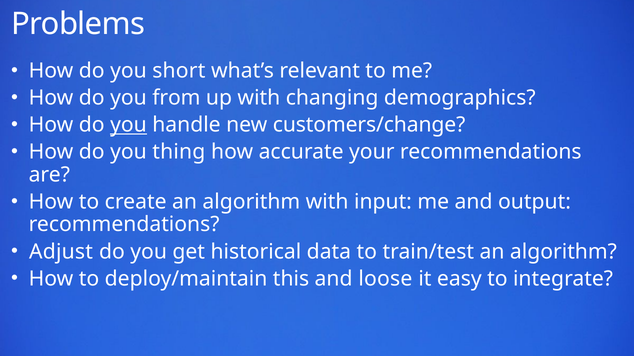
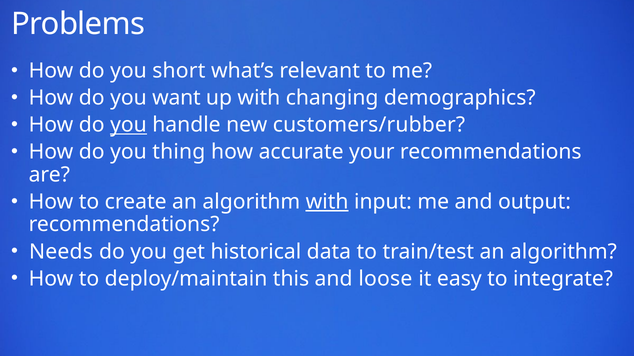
from: from -> want
customers/change: customers/change -> customers/rubber
with at (327, 202) underline: none -> present
Adjust: Adjust -> Needs
